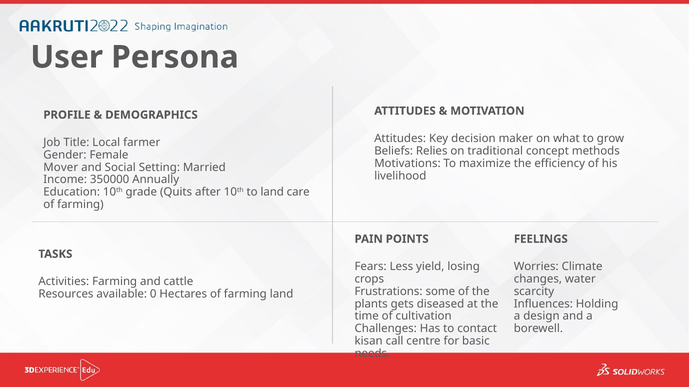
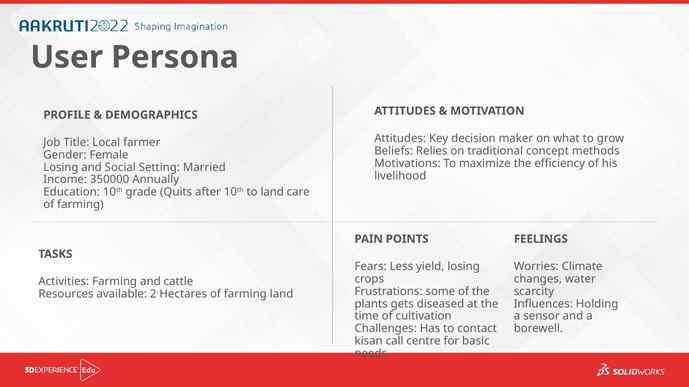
Mover at (61, 168): Mover -> Losing
0: 0 -> 2
design: design -> sensor
